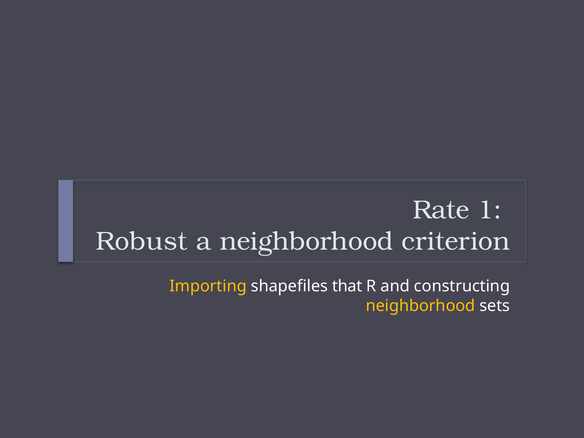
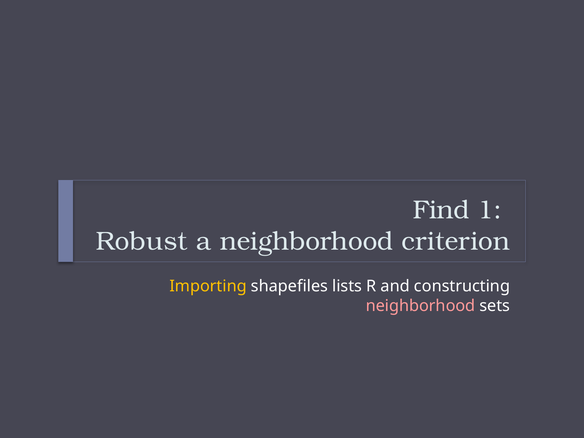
Rate: Rate -> Find
that: that -> lists
neighborhood at (420, 306) colour: yellow -> pink
